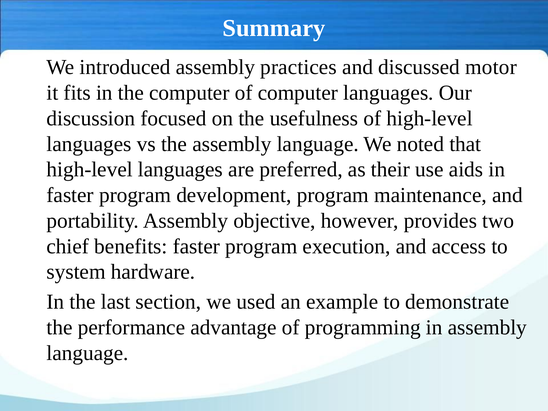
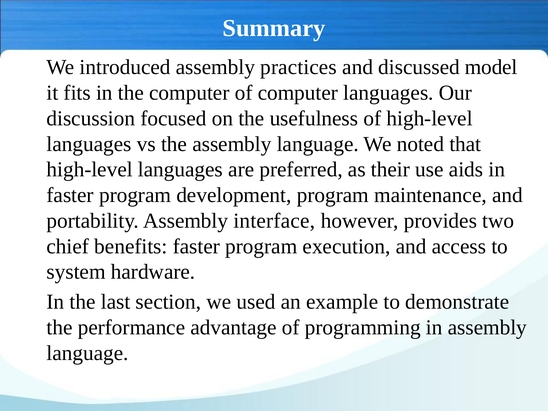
motor: motor -> model
objective: objective -> interface
